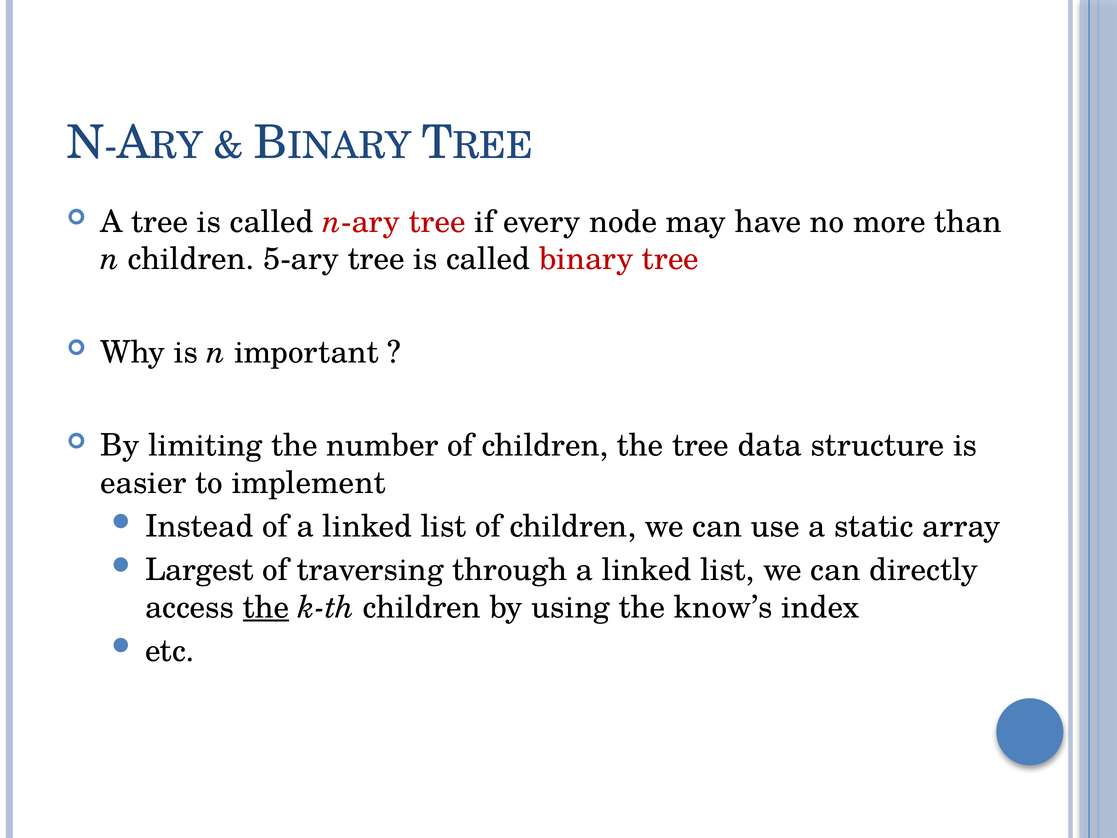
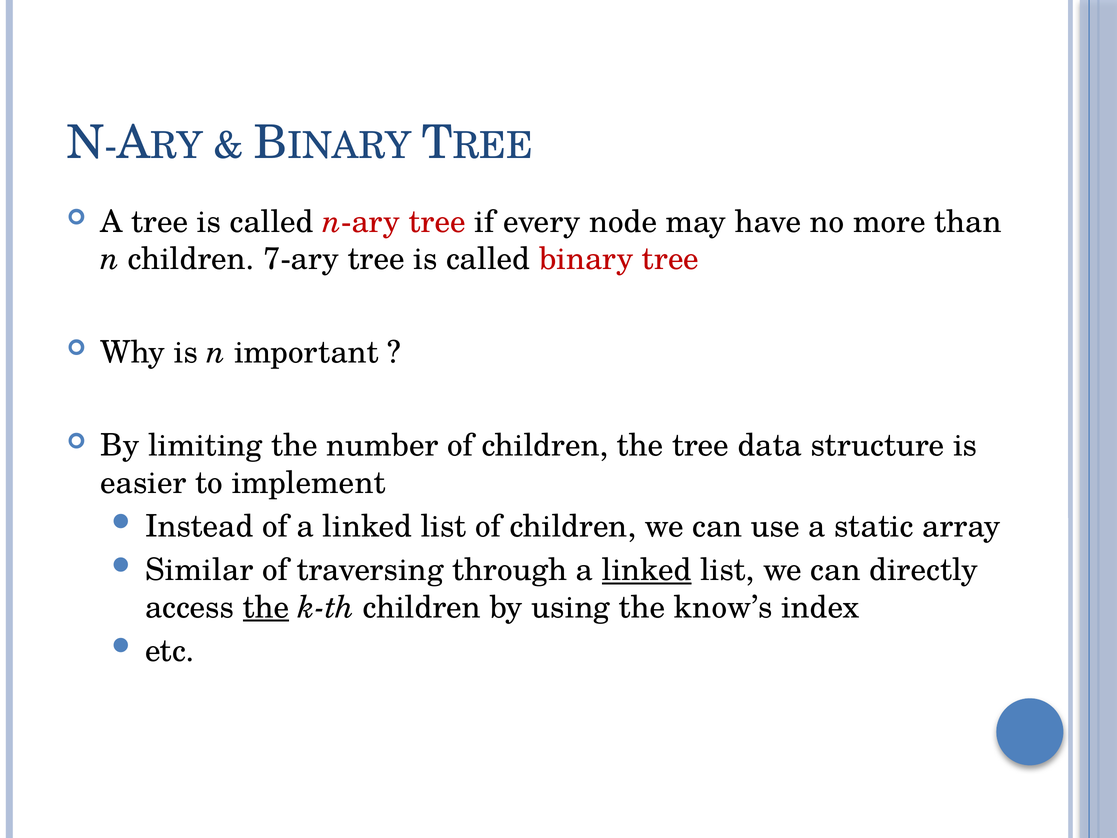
5-ary: 5-ary -> 7-ary
Largest: Largest -> Similar
linked at (647, 570) underline: none -> present
